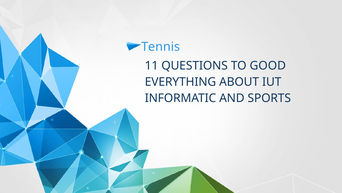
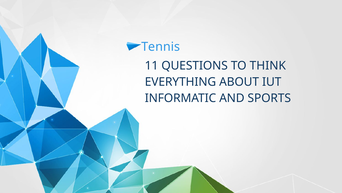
GOOD: GOOD -> THINK
